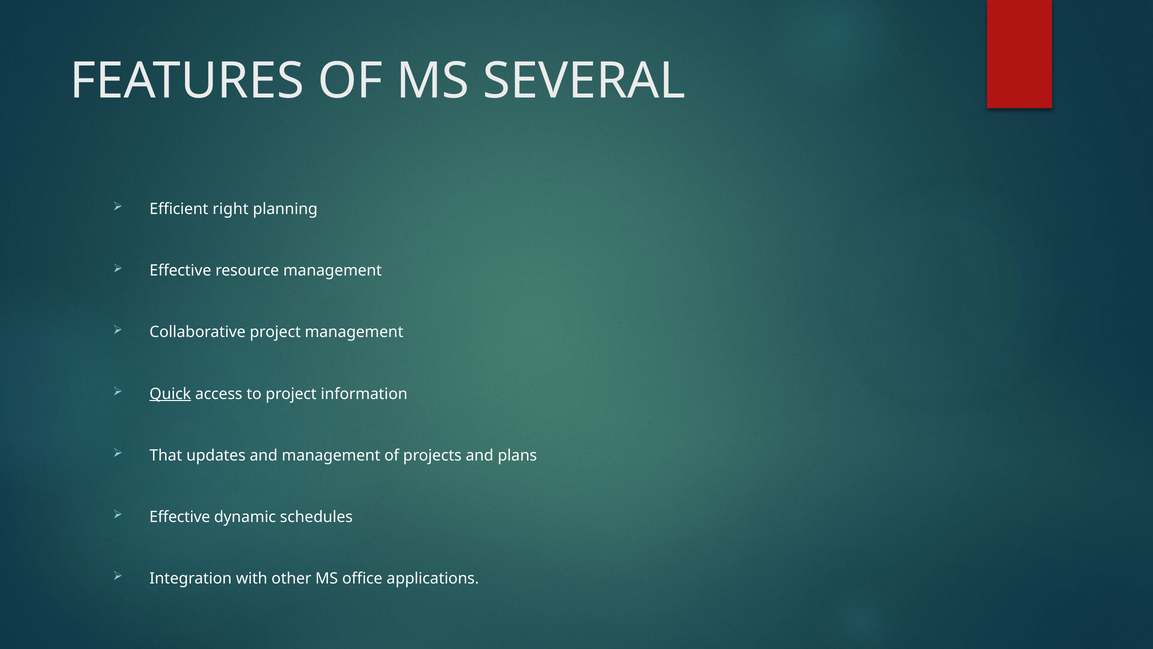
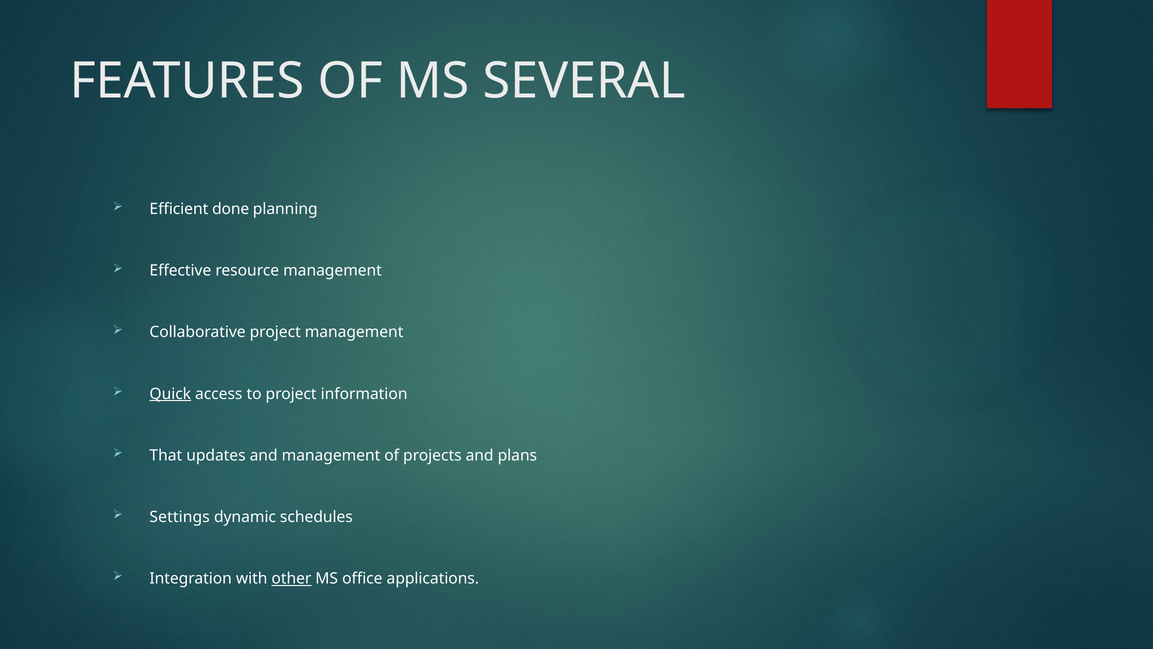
right: right -> done
Effective at (180, 517): Effective -> Settings
other underline: none -> present
